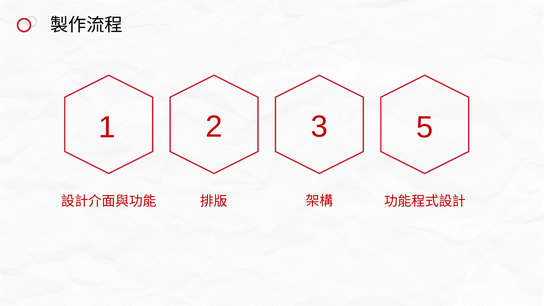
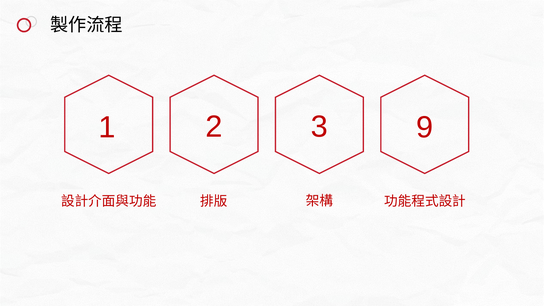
5: 5 -> 9
